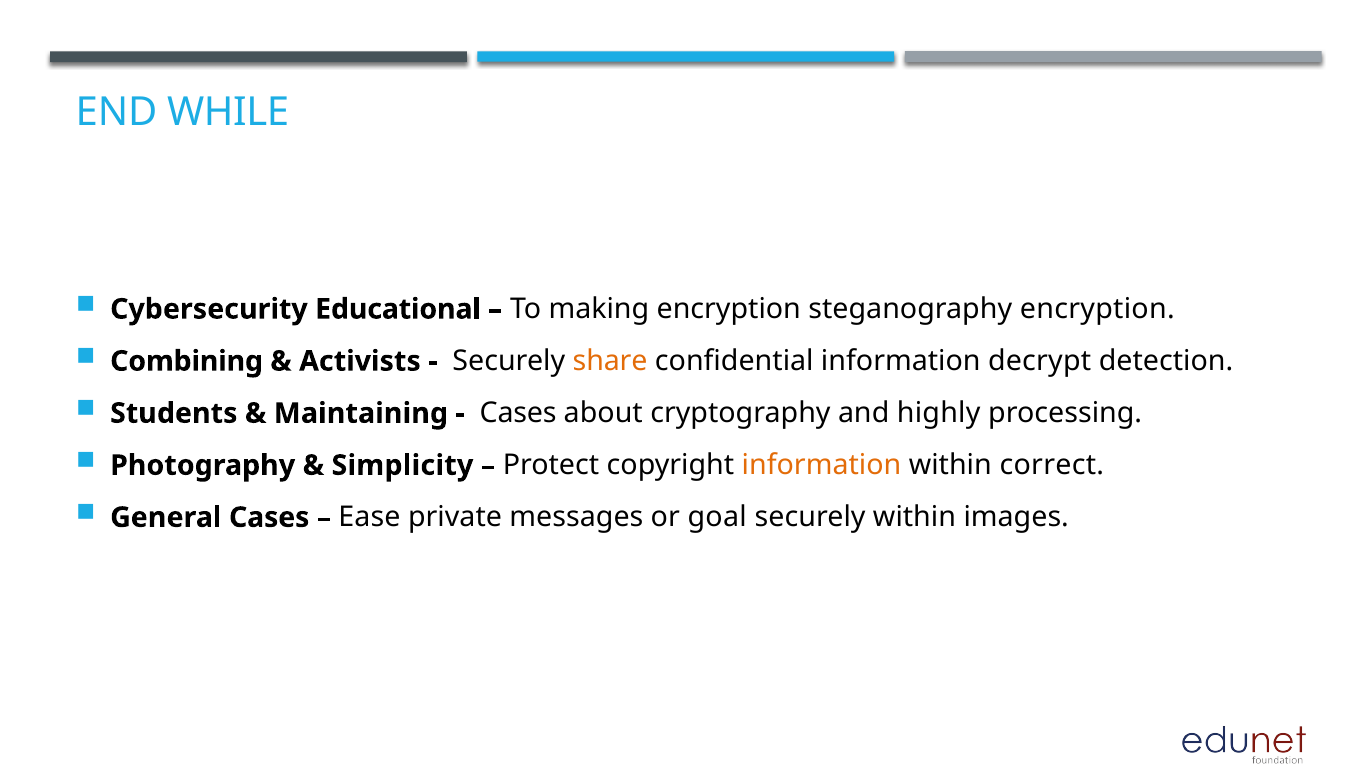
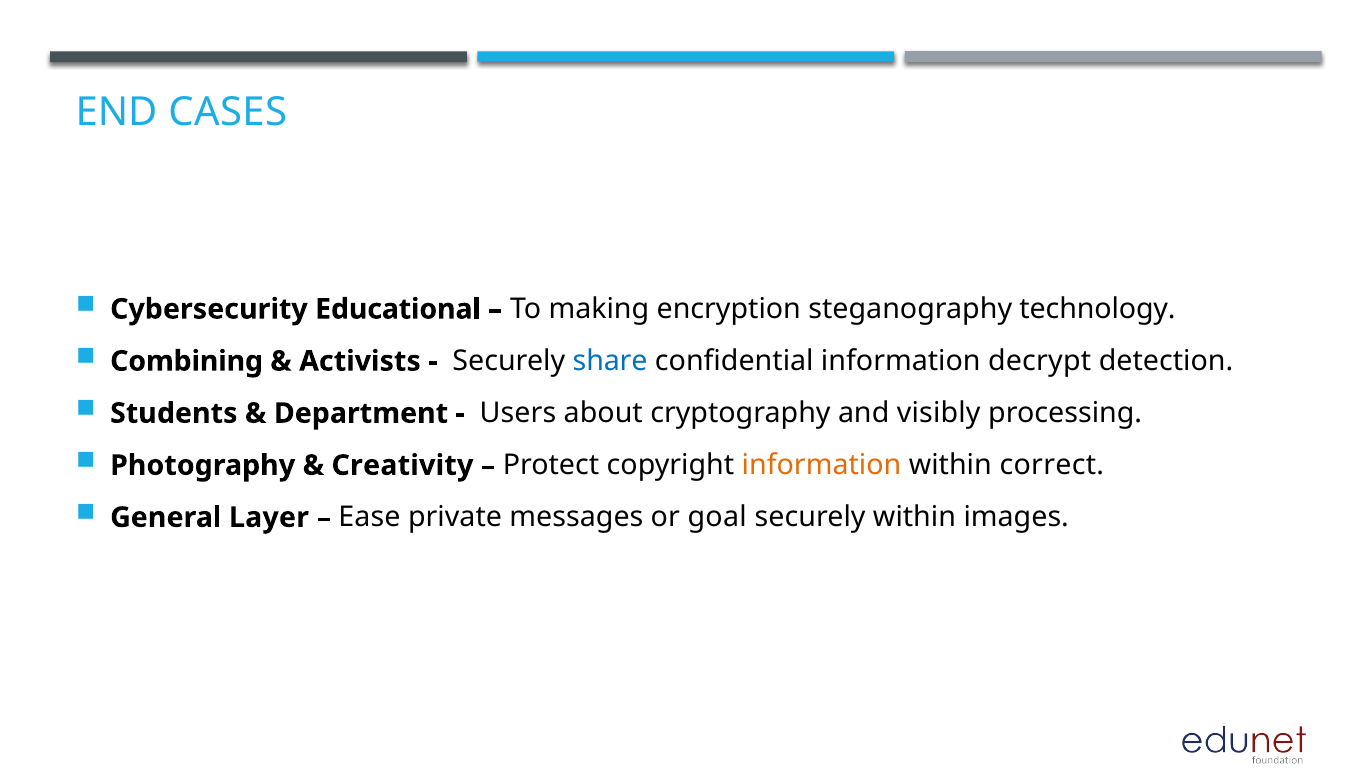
WHILE: WHILE -> CASES
steganography encryption: encryption -> technology
share colour: orange -> blue
Maintaining: Maintaining -> Department
Cases at (518, 413): Cases -> Users
highly: highly -> visibly
Simplicity: Simplicity -> Creativity
General Cases: Cases -> Layer
